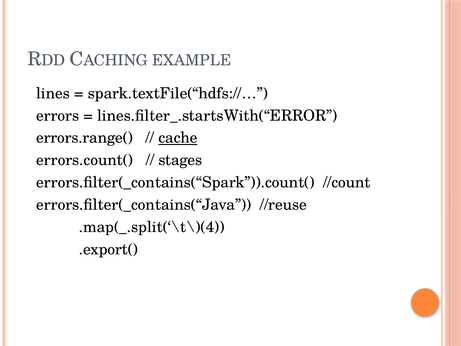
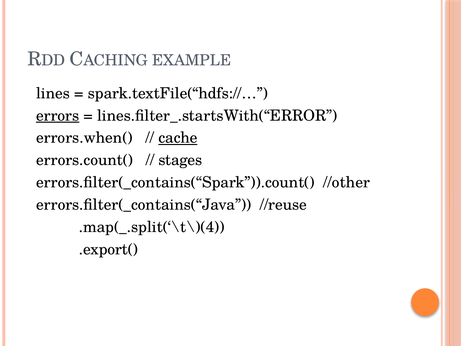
errors underline: none -> present
errors.range(: errors.range( -> errors.when(
//count: //count -> //other
